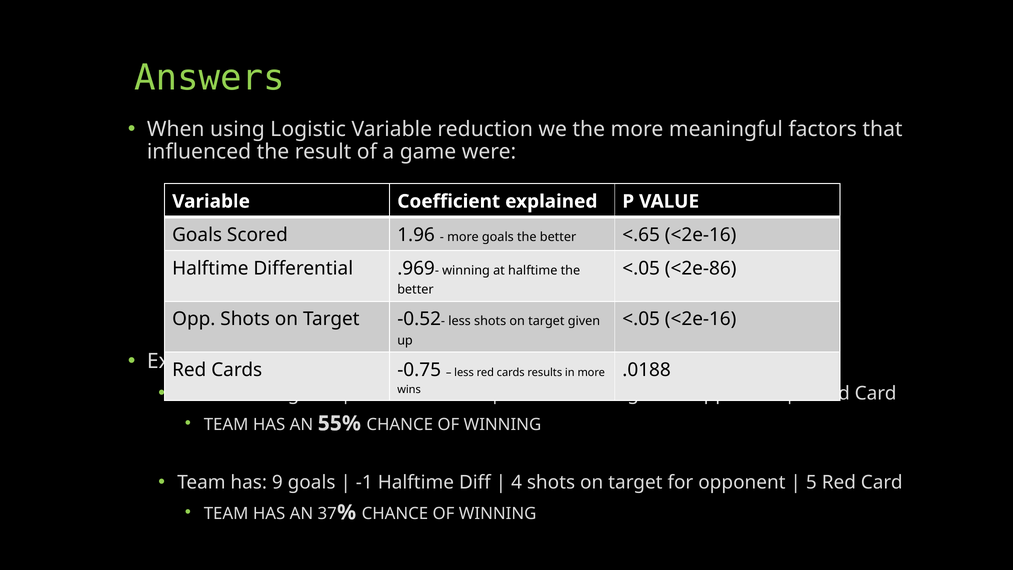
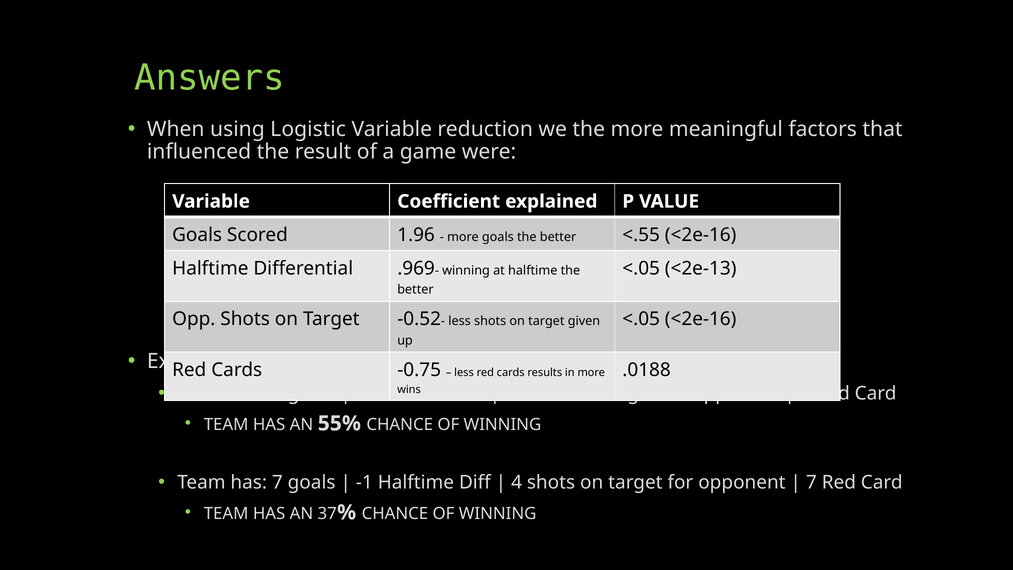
<.65: <.65 -> <.55
<2e-86: <2e-86 -> <2e-13
has 9: 9 -> 7
5 at (811, 482): 5 -> 7
